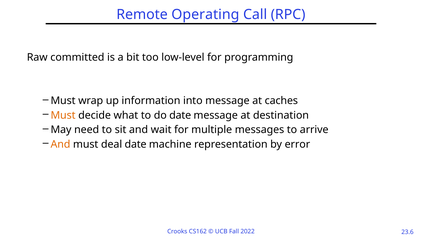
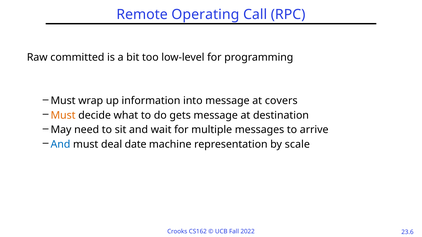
caches: caches -> covers
do date: date -> gets
And at (60, 145) colour: orange -> blue
error: error -> scale
